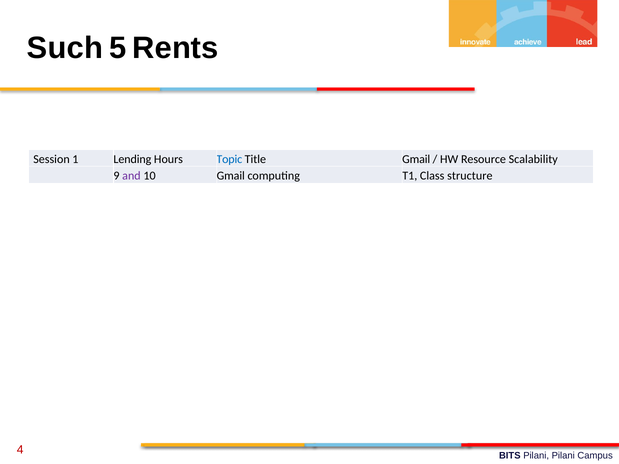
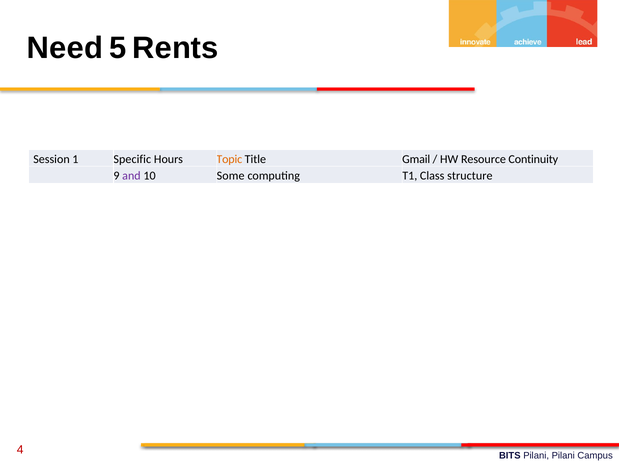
Such: Such -> Need
Lending: Lending -> Specific
Topic colour: blue -> orange
Scalability: Scalability -> Continuity
10 Gmail: Gmail -> Some
